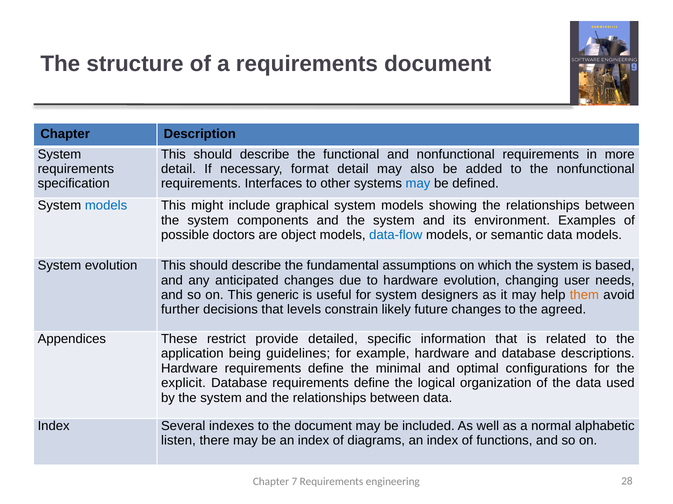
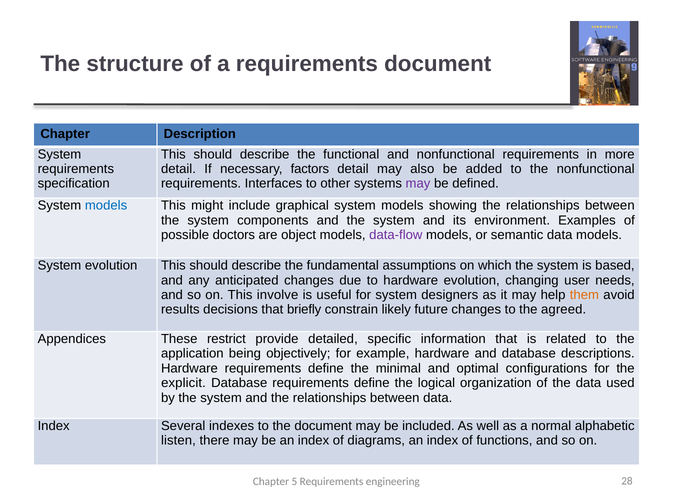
format: format -> factors
may at (418, 184) colour: blue -> purple
data-flow colour: blue -> purple
generic: generic -> involve
further: further -> results
levels: levels -> briefly
guidelines: guidelines -> objectively
7: 7 -> 5
